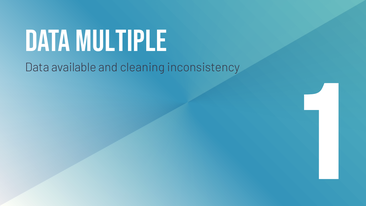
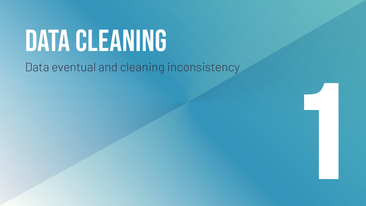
DATA MULTIPLE: MULTIPLE -> CLEANING
available: available -> eventual
